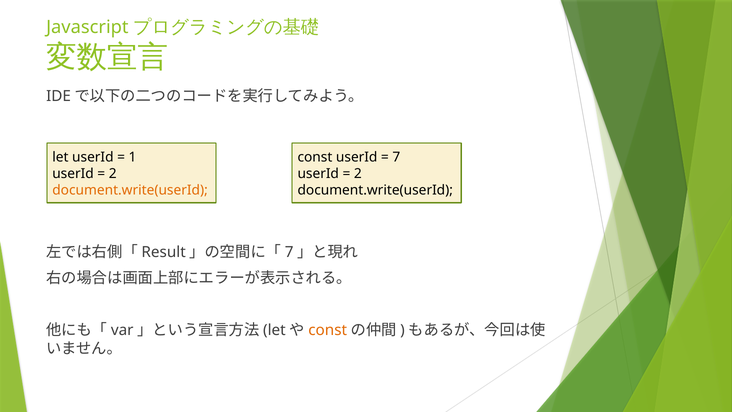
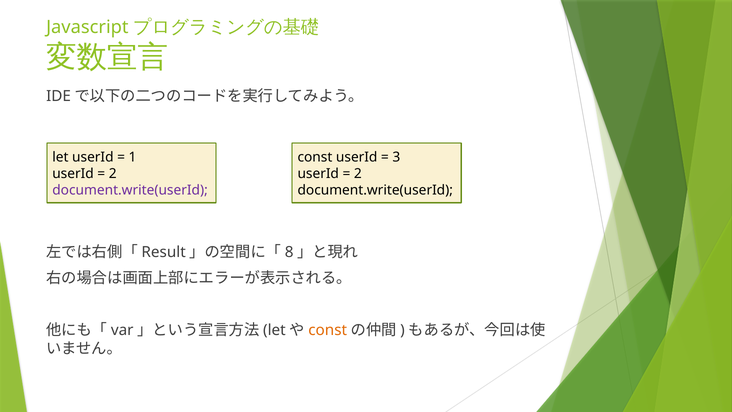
7 at (396, 157): 7 -> 3
document.write(userId at (130, 190) colour: orange -> purple
7 at (289, 252): 7 -> 8
